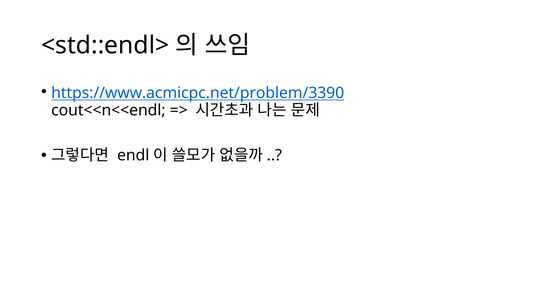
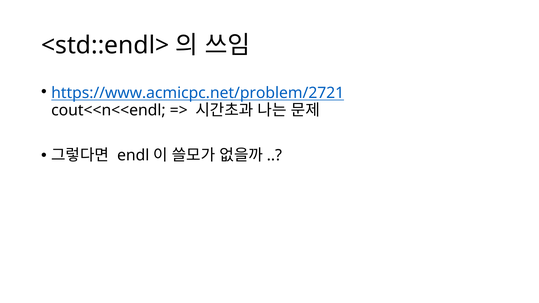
https://www.acmicpc.net/problem/3390: https://www.acmicpc.net/problem/3390 -> https://www.acmicpc.net/problem/2721
